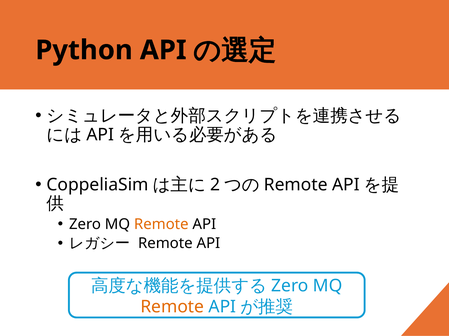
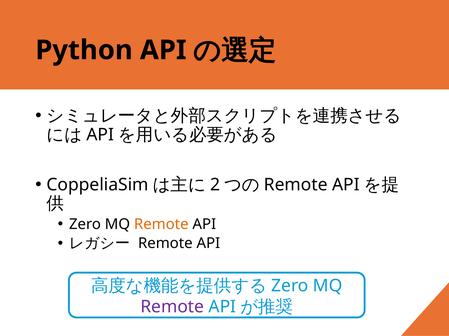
Remote at (172, 307) colour: orange -> purple
